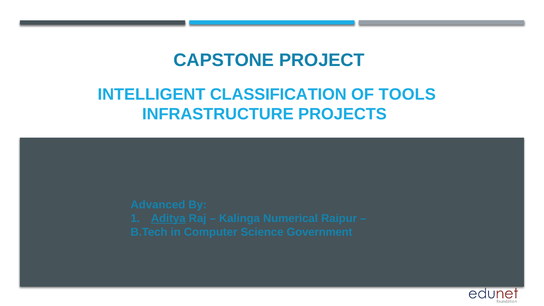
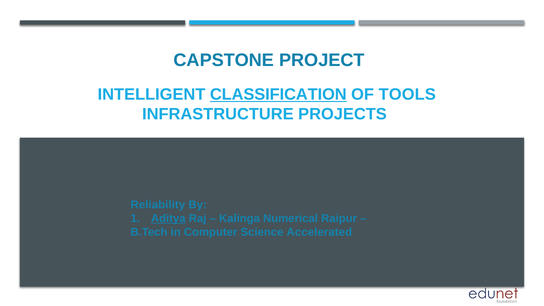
CLASSIFICATION underline: none -> present
Advanced: Advanced -> Reliability
Government: Government -> Accelerated
